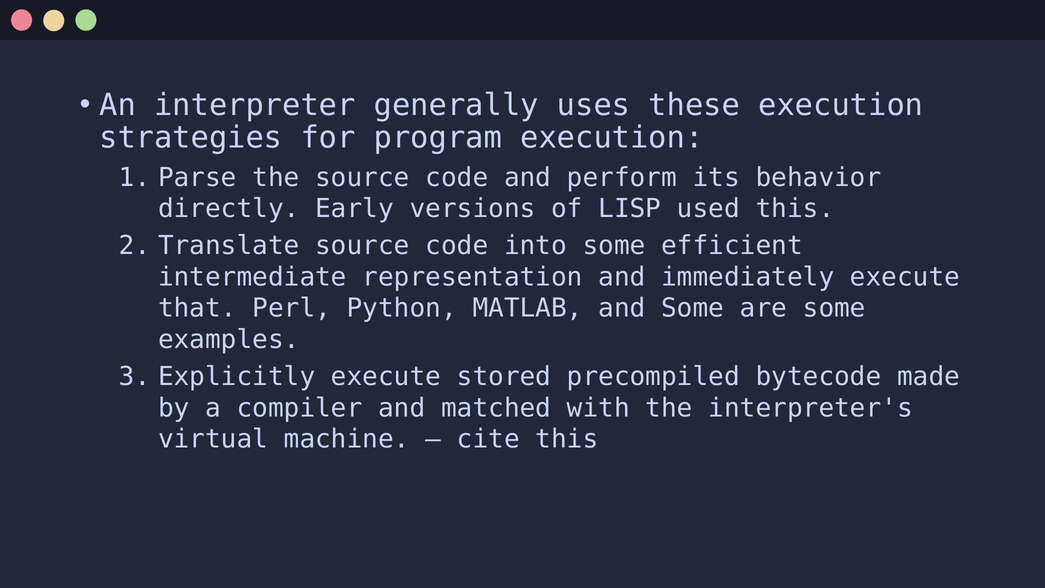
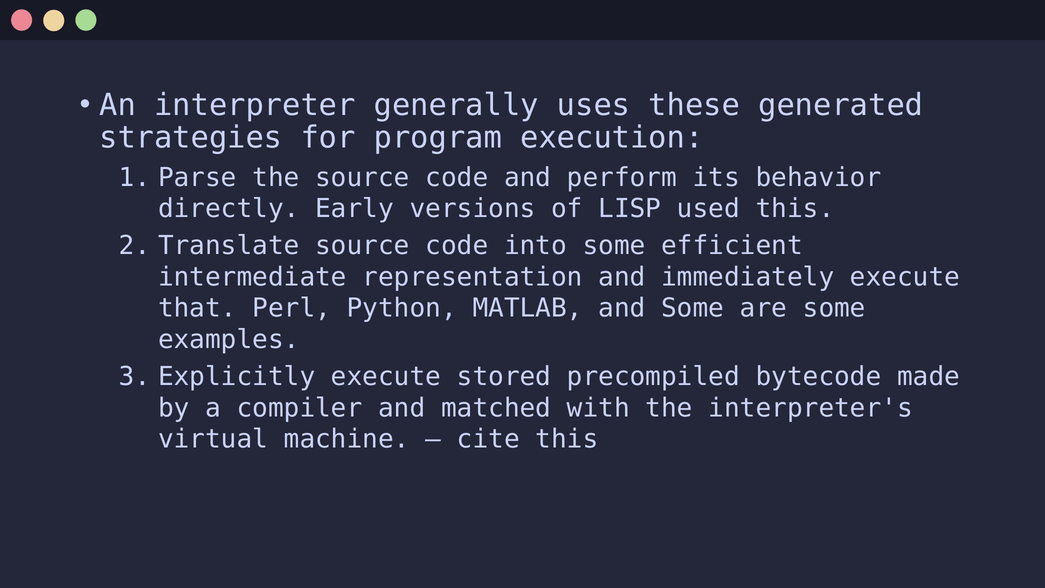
these execution: execution -> generated
